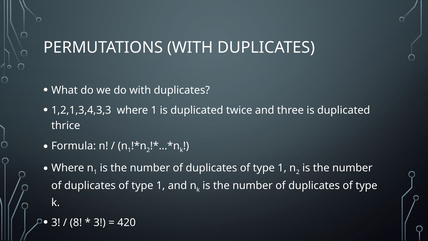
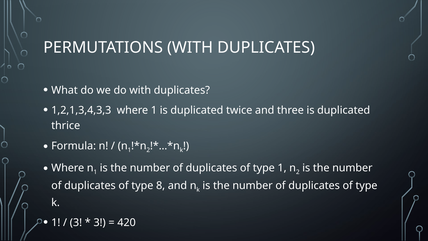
1 at (161, 185): 1 -> 8
3 at (56, 222): 3 -> 1
8 at (76, 222): 8 -> 3
